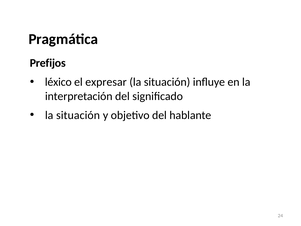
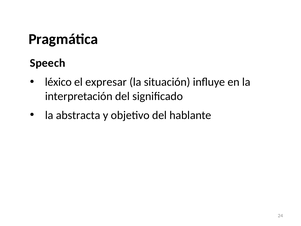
Prefijos: Prefijos -> Speech
situación at (78, 115): situación -> abstracta
